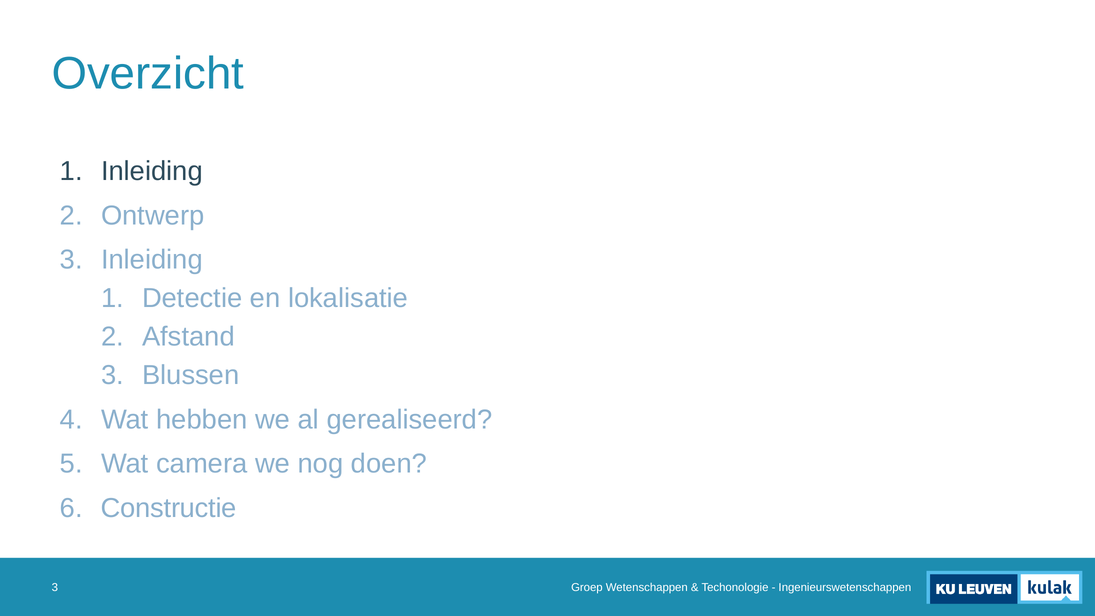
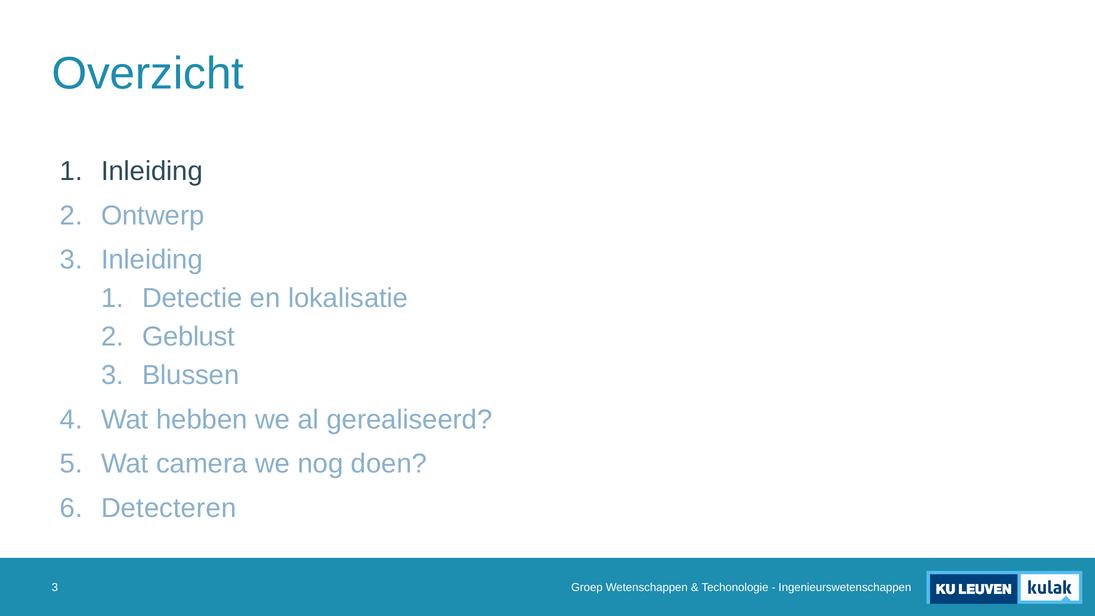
Afstand: Afstand -> Geblust
Constructie: Constructie -> Detecteren
